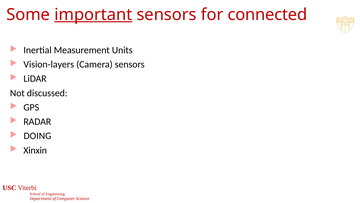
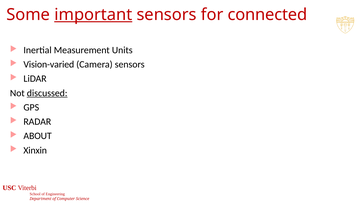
Vision-layers: Vision-layers -> Vision-varied
discussed underline: none -> present
DOING: DOING -> ABOUT
